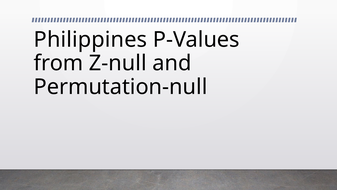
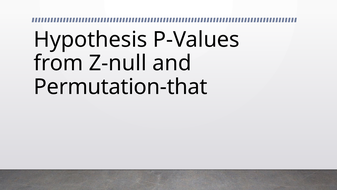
Philippines: Philippines -> Hypothesis
Permutation-null: Permutation-null -> Permutation-that
